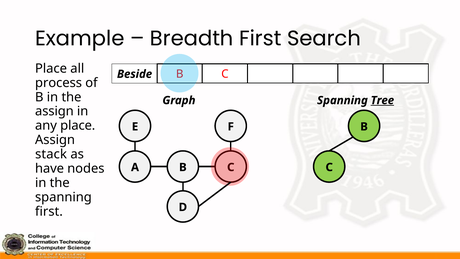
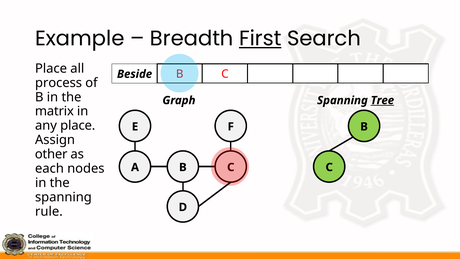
First at (260, 39) underline: none -> present
assign at (54, 111): assign -> matrix
stack: stack -> other
have: have -> each
first at (49, 211): first -> rule
